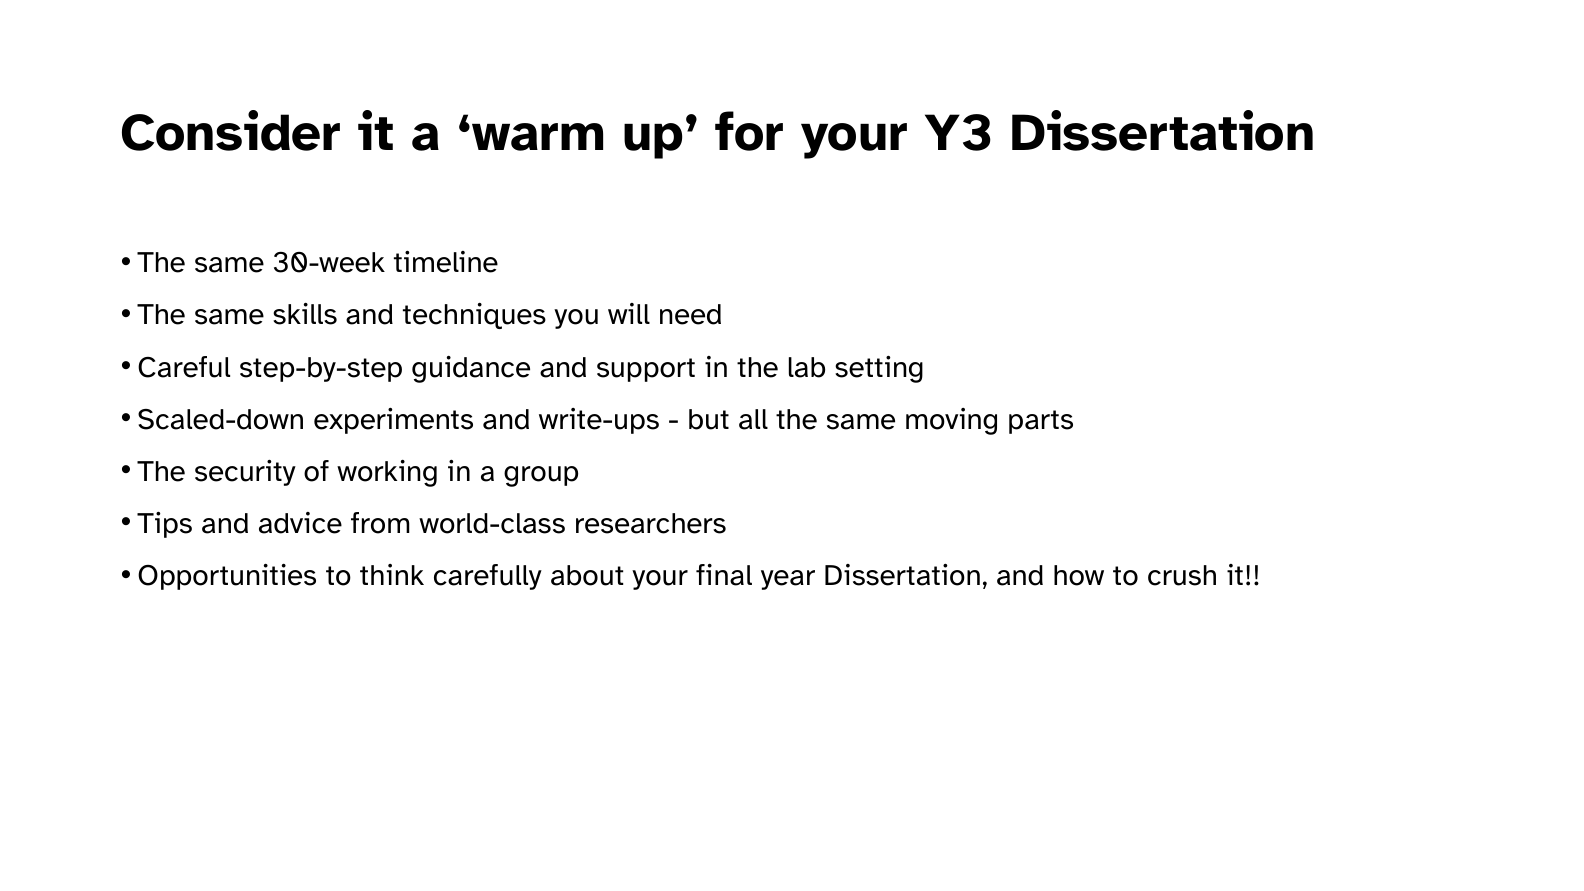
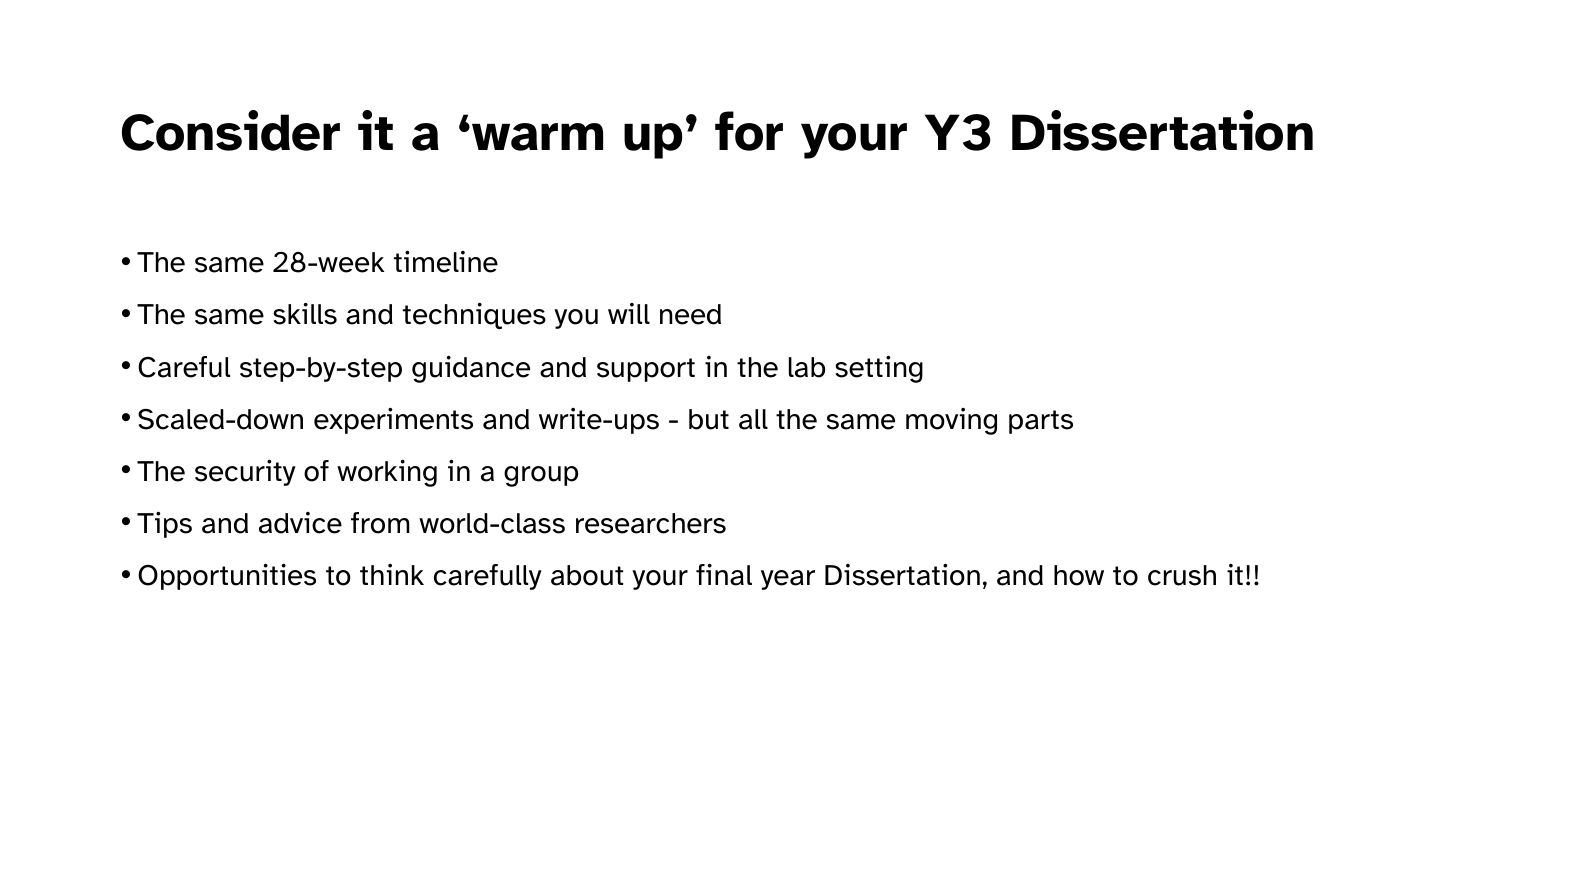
30-week: 30-week -> 28-week
